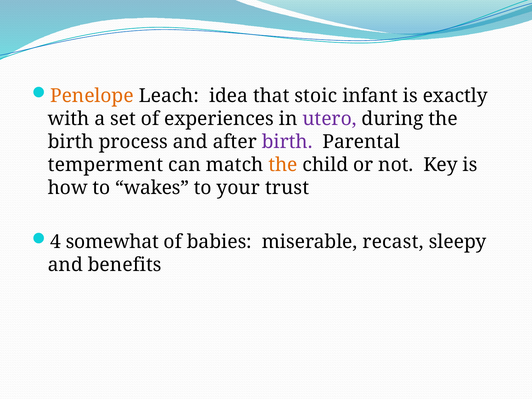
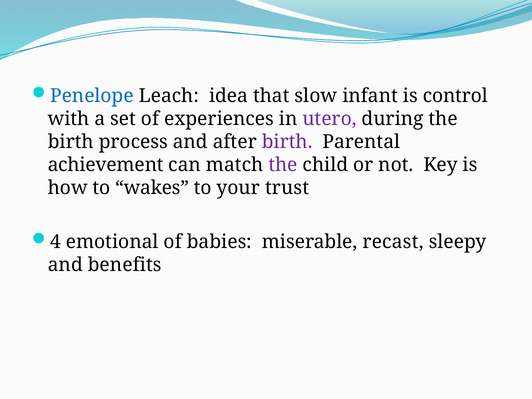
Penelope colour: orange -> blue
stoic: stoic -> slow
exactly: exactly -> control
temperment: temperment -> achievement
the at (283, 165) colour: orange -> purple
somewhat: somewhat -> emotional
